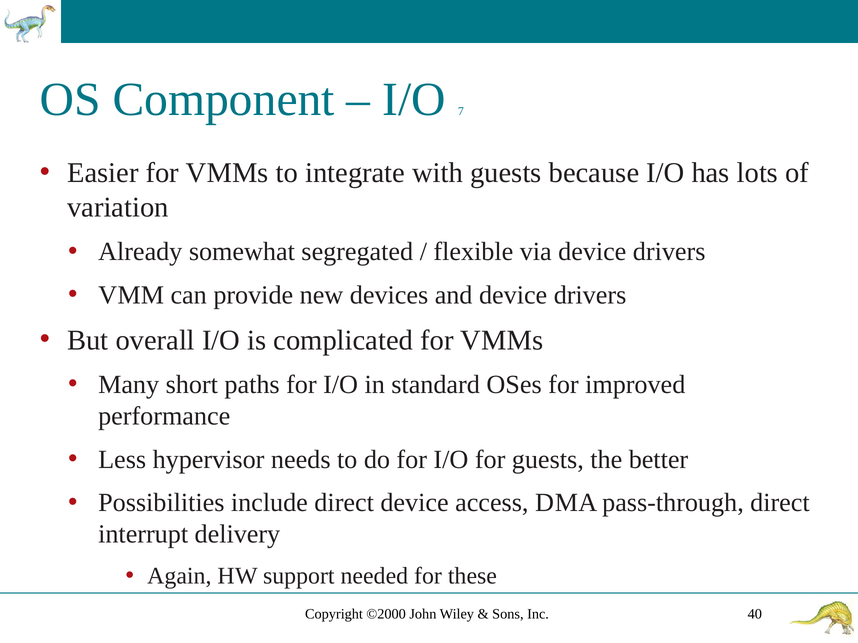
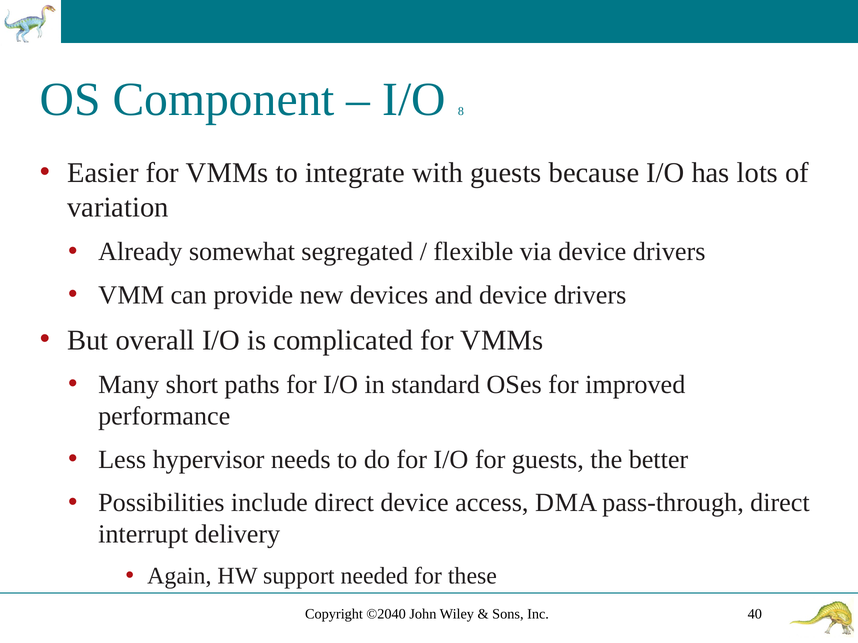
7: 7 -> 8
©2000: ©2000 -> ©2040
